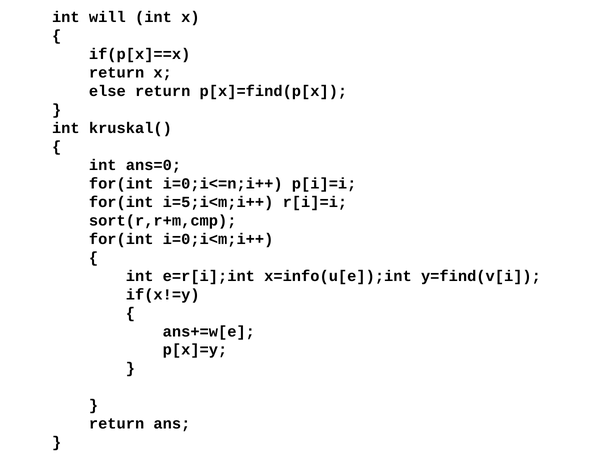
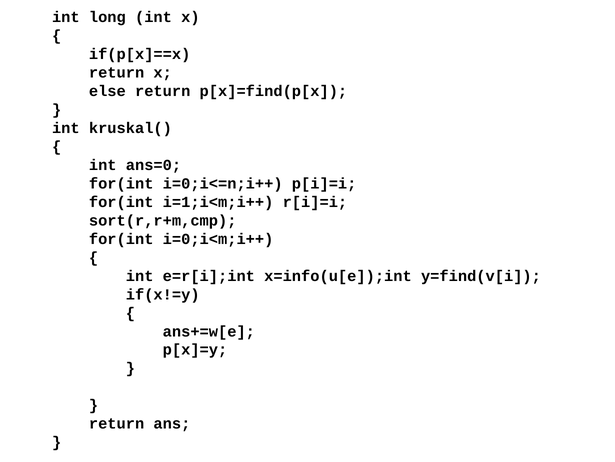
will: will -> long
i=5;i<m;i++: i=5;i<m;i++ -> i=1;i<m;i++
